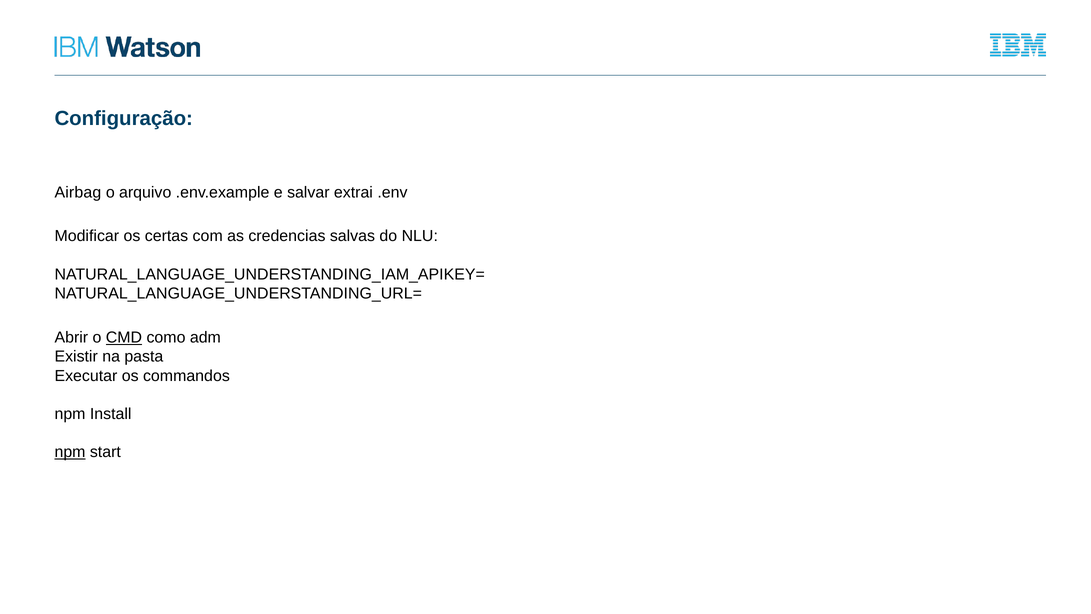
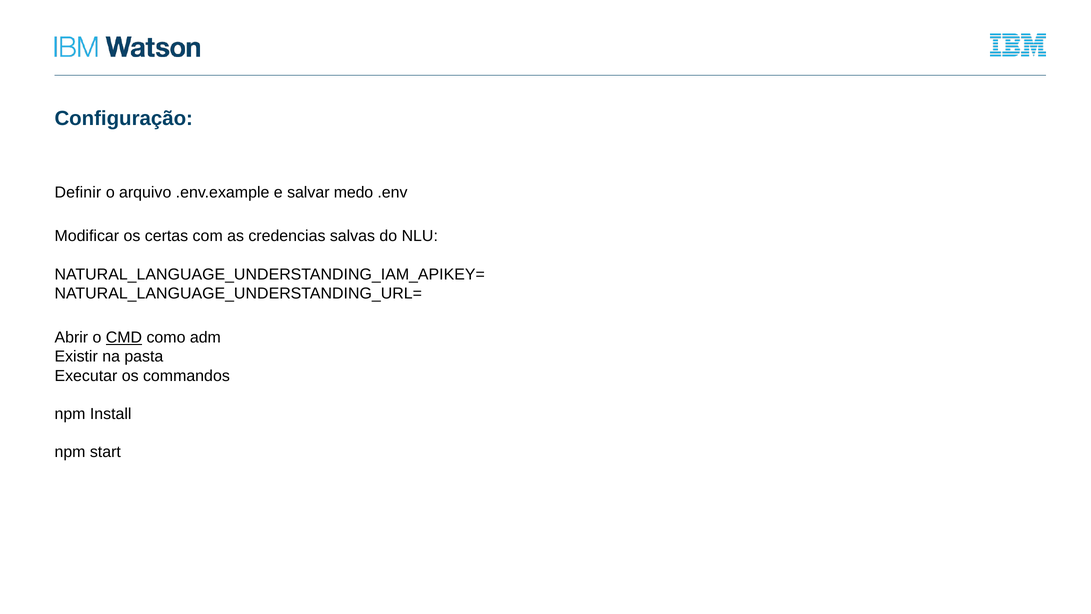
Airbag: Airbag -> Definir
extrai: extrai -> medo
npm at (70, 452) underline: present -> none
